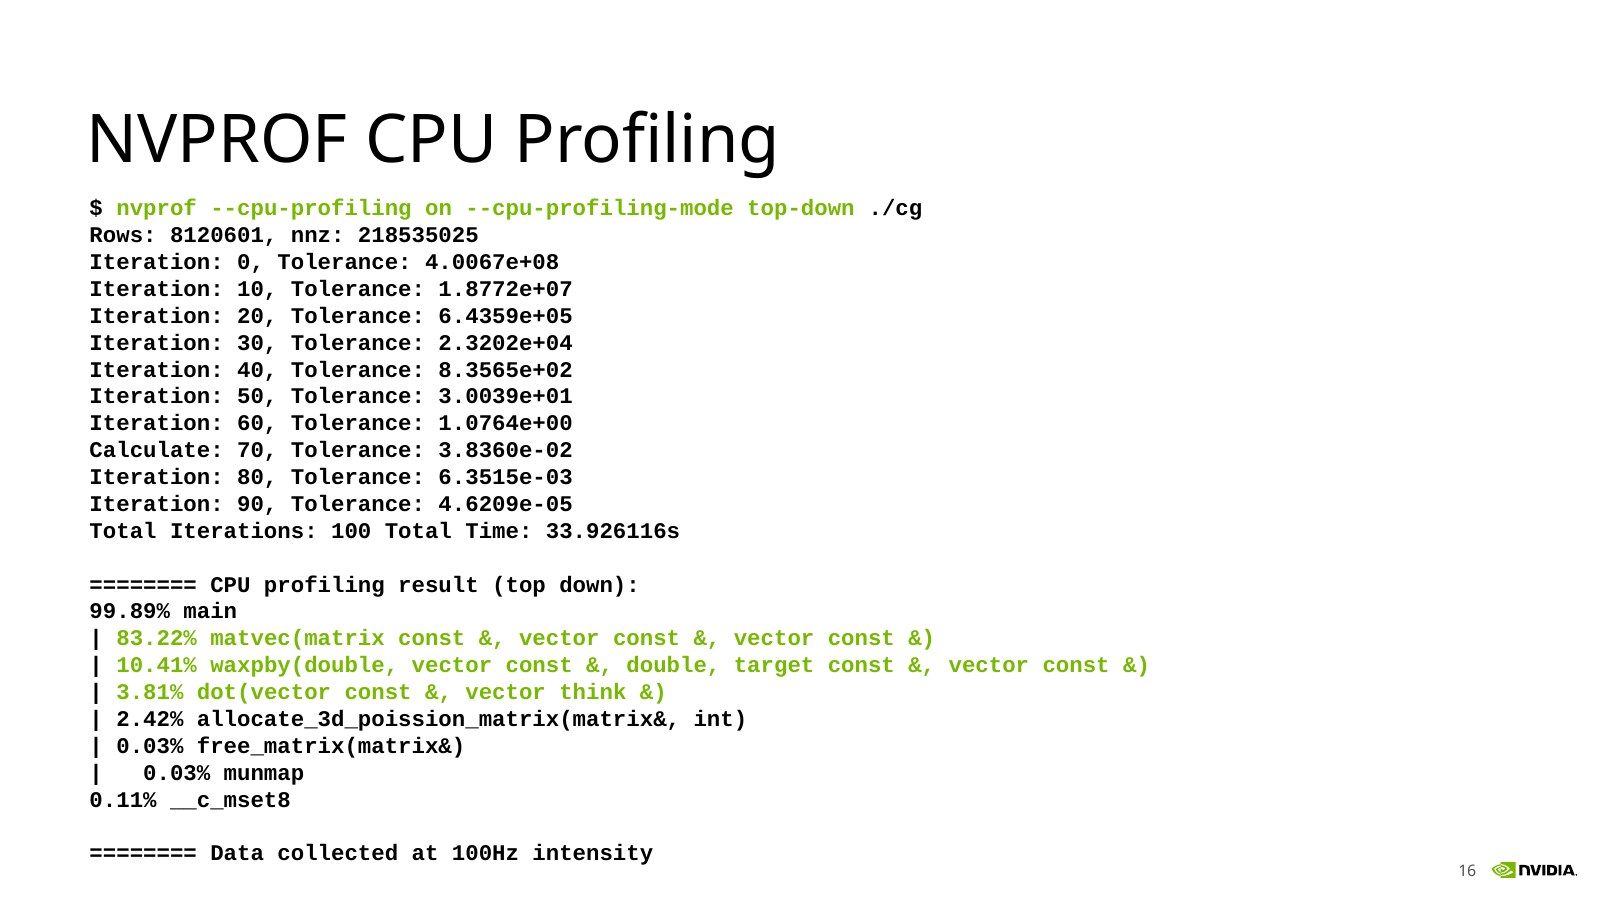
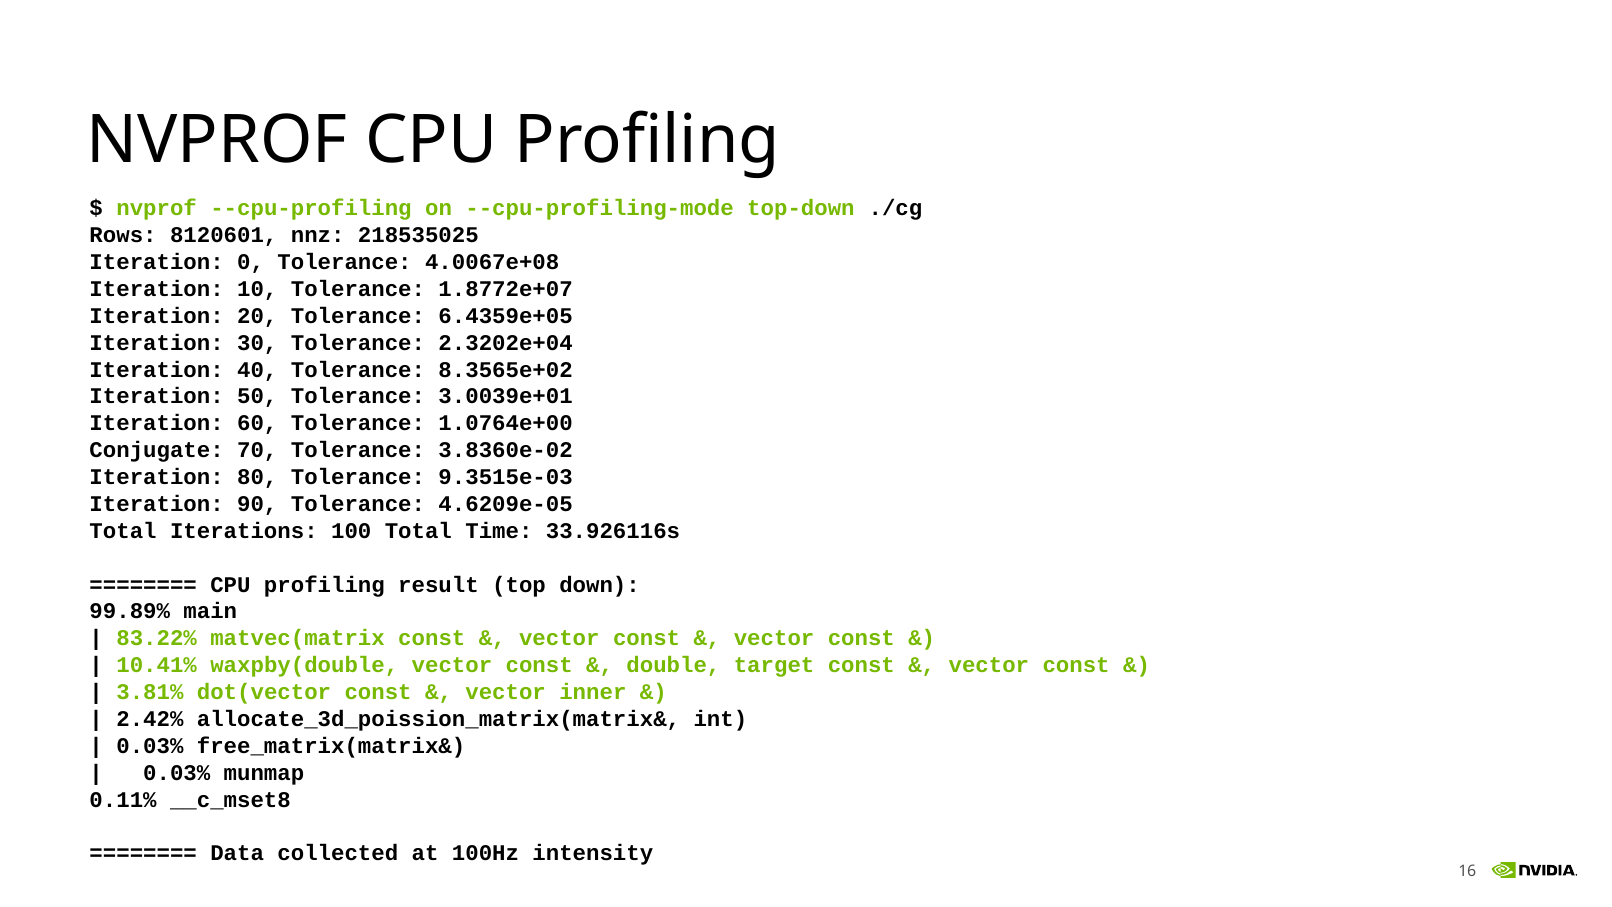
Calculate: Calculate -> Conjugate
6.3515e-03: 6.3515e-03 -> 9.3515e-03
think: think -> inner
